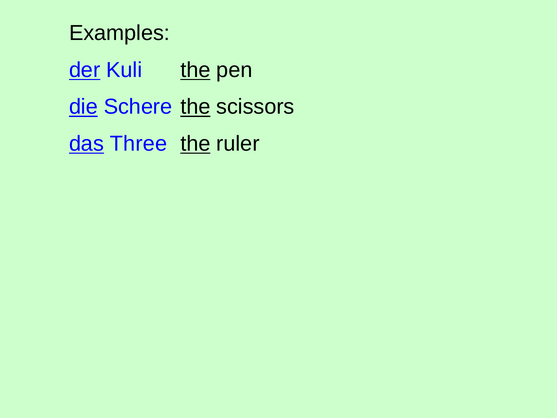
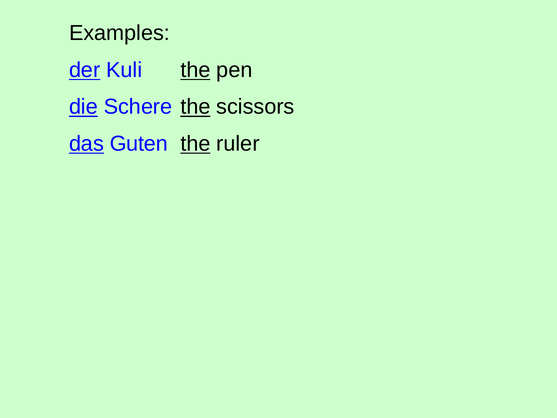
Three: Three -> Guten
